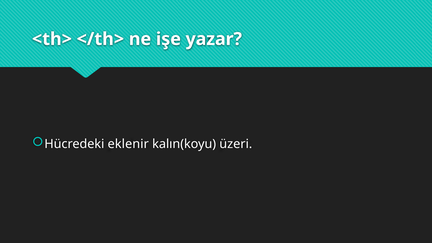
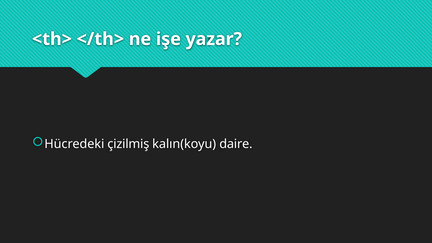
eklenir: eklenir -> çizilmiş
üzeri: üzeri -> daire
